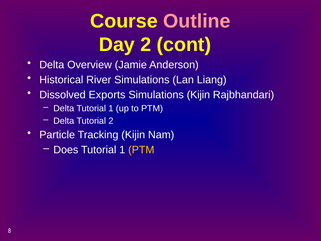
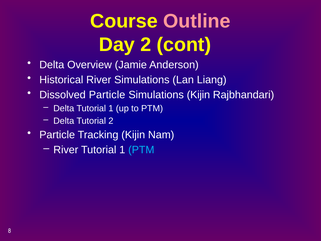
Dissolved Exports: Exports -> Particle
Does at (66, 150): Does -> River
PTM at (141, 150) colour: yellow -> light blue
